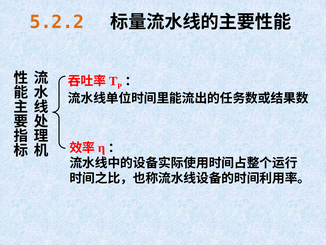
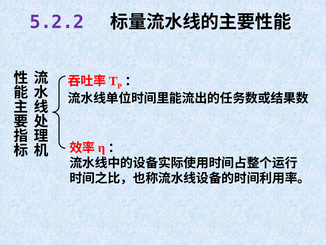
5.2.2 colour: orange -> purple
